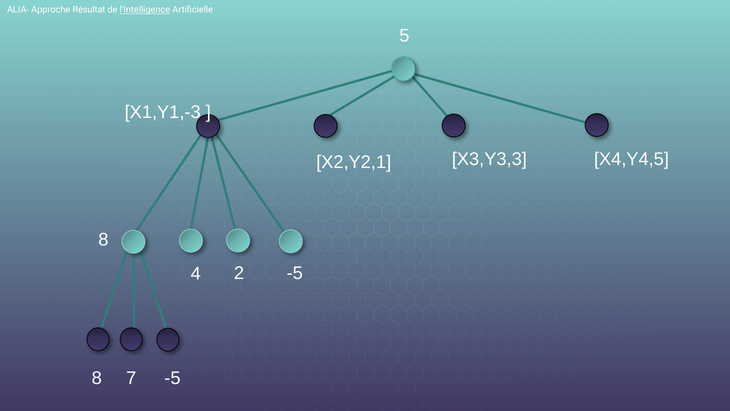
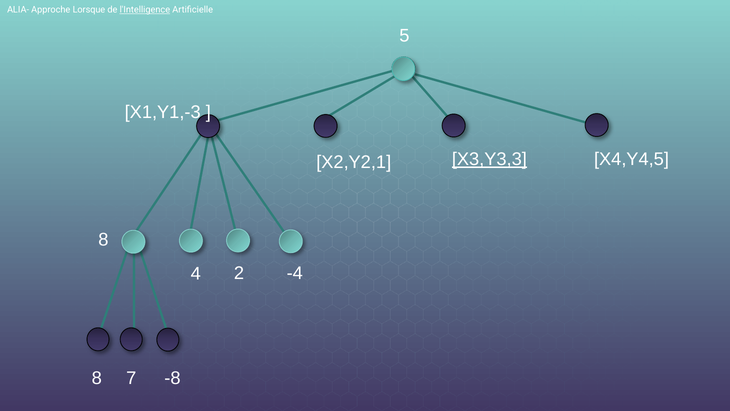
Résultat: Résultat -> Lorsque
X3,Y3,3 underline: none -> present
2 -5: -5 -> -4
7 -5: -5 -> -8
